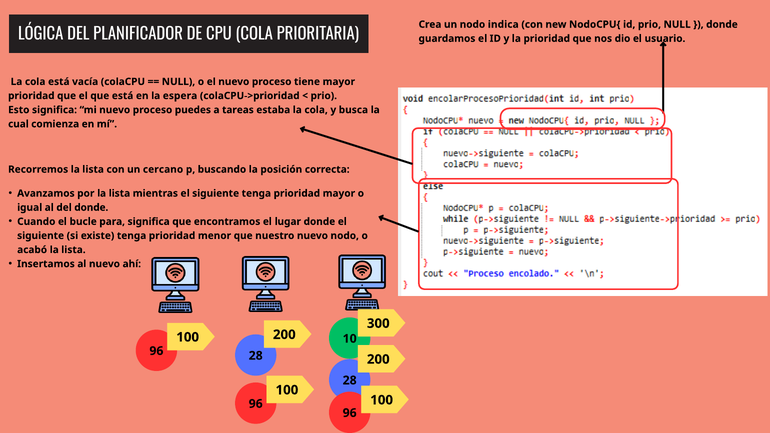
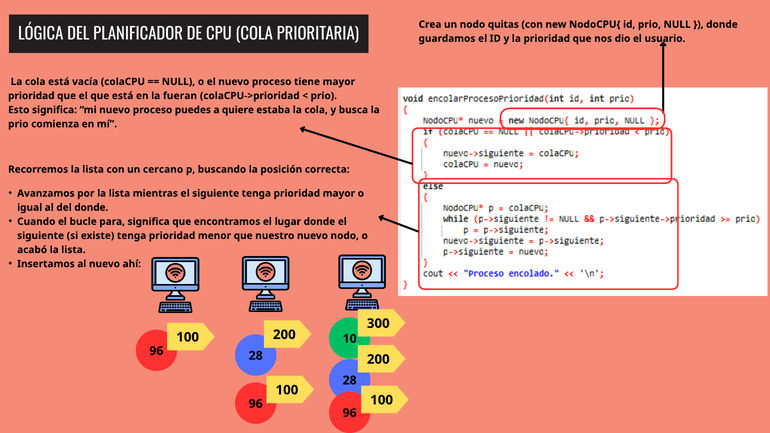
indica: indica -> quitas
espera: espera -> fueran
tareas: tareas -> quiere
cual at (18, 124): cual -> prio
